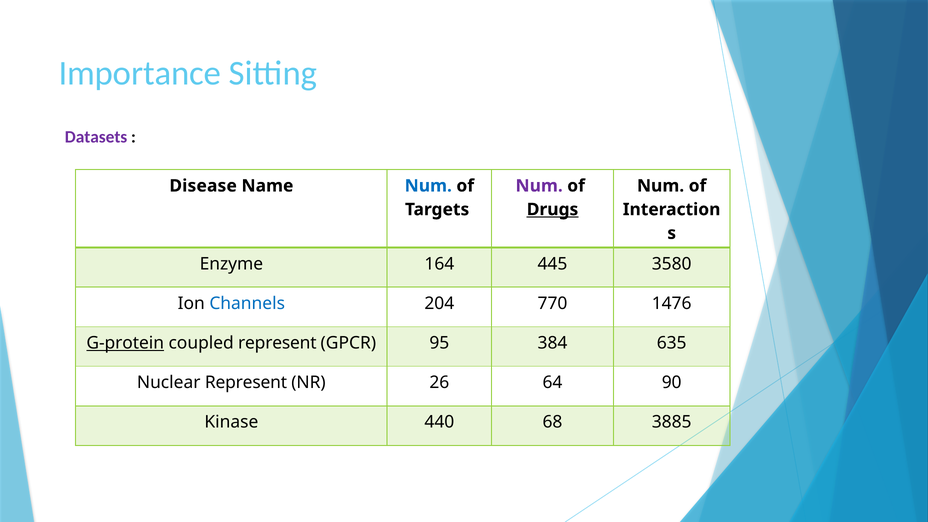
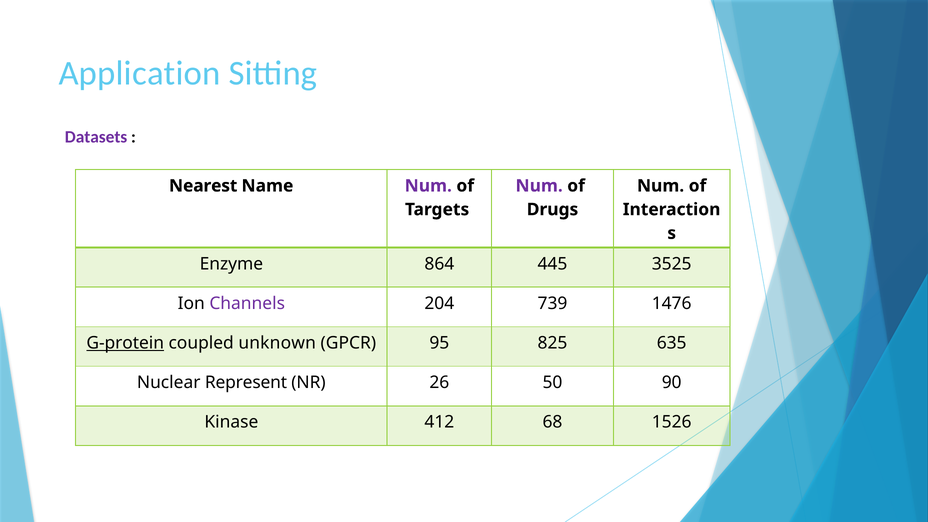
Importance: Importance -> Application
Disease: Disease -> Nearest
Num at (428, 186) colour: blue -> purple
Drugs underline: present -> none
164: 164 -> 864
3580: 3580 -> 3525
Channels colour: blue -> purple
770: 770 -> 739
coupled represent: represent -> unknown
384: 384 -> 825
64: 64 -> 50
440: 440 -> 412
3885: 3885 -> 1526
